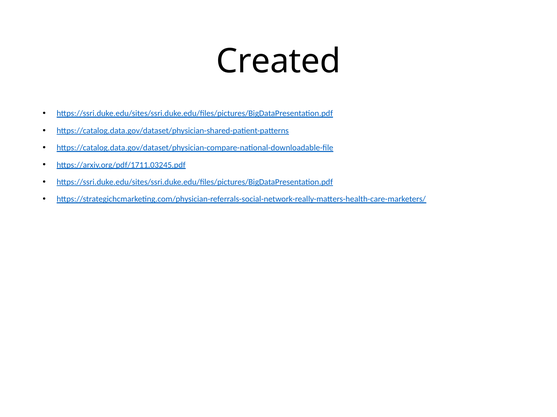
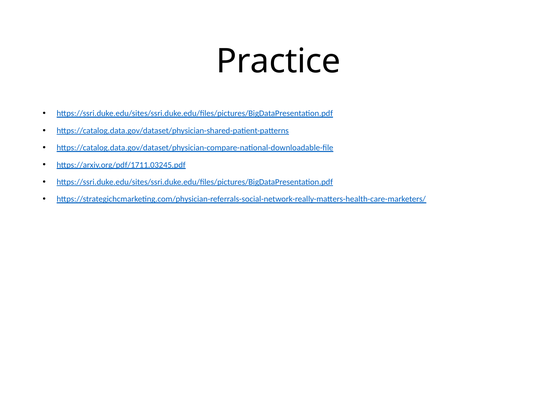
Created: Created -> Practice
